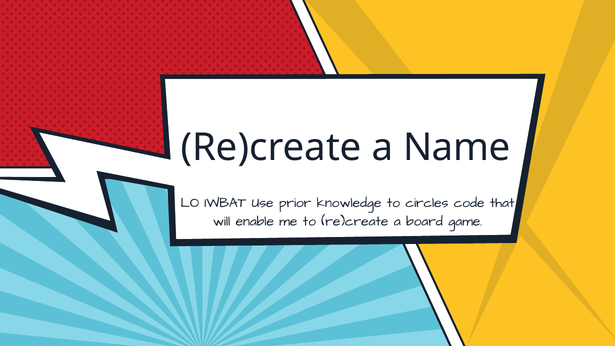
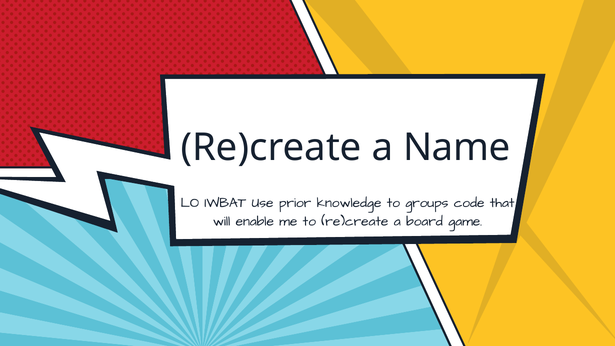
circles: circles -> groups
